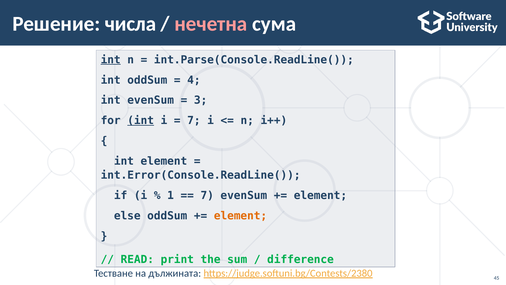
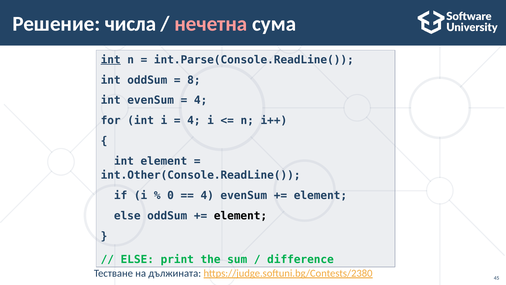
4: 4 -> 8
3 at (201, 100): 3 -> 4
int at (141, 120) underline: present -> none
7 at (194, 120): 7 -> 4
int.Error(Console.ReadLine(: int.Error(Console.ReadLine( -> int.Other(Console.ReadLine(
1: 1 -> 0
7 at (207, 195): 7 -> 4
element at (240, 215) colour: orange -> black
READ at (137, 259): READ -> ELSE
